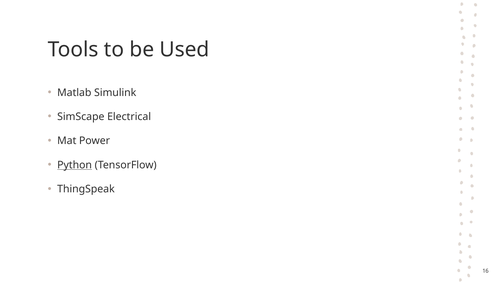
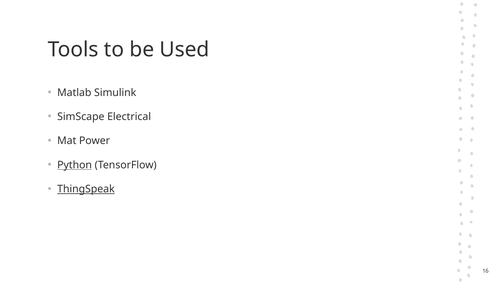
ThingSpeak underline: none -> present
